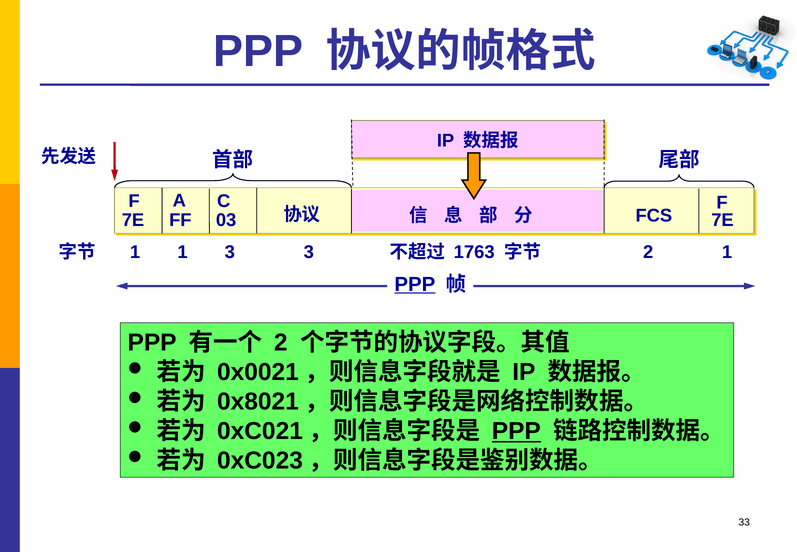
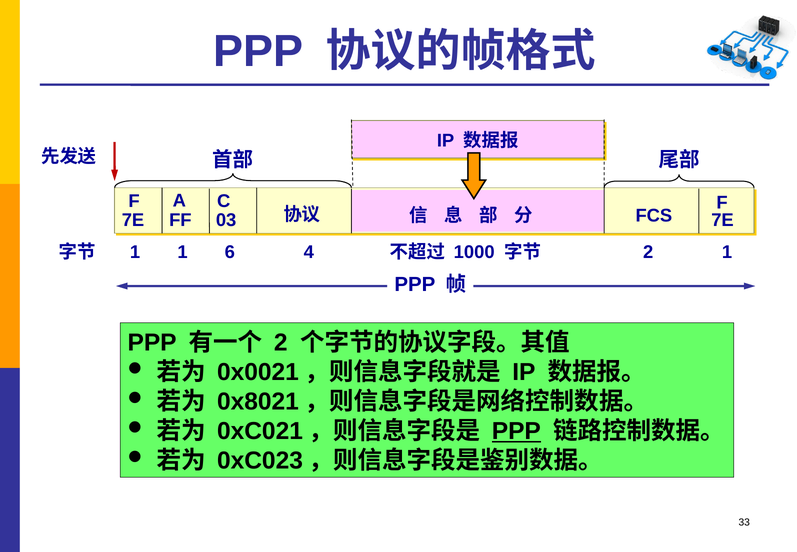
1 3: 3 -> 4
3 at (230, 252): 3 -> 6
1763: 1763 -> 1000
PPP at (415, 284) underline: present -> none
